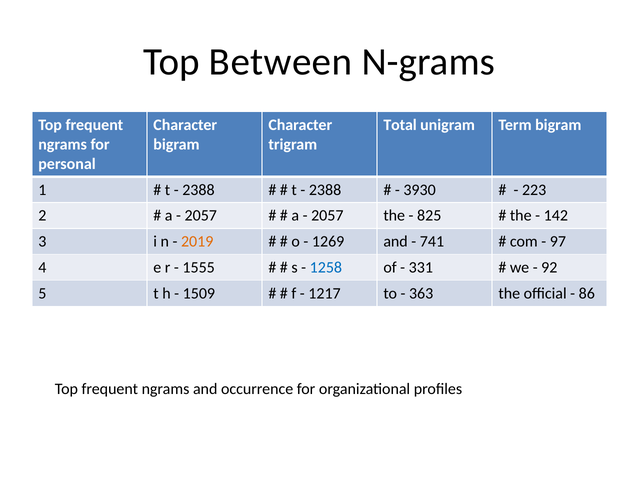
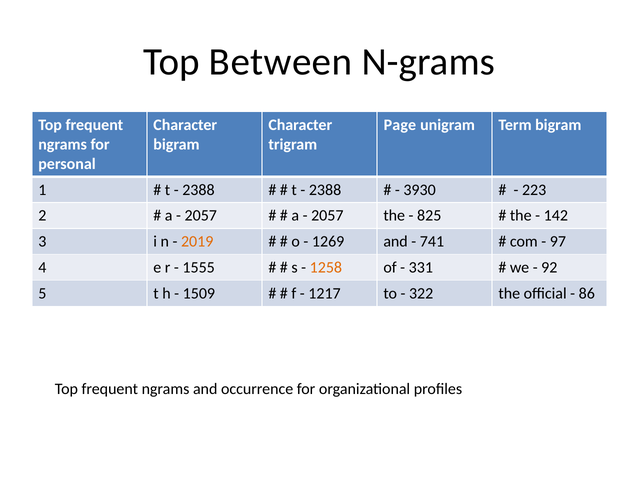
Total: Total -> Page
1258 colour: blue -> orange
363: 363 -> 322
